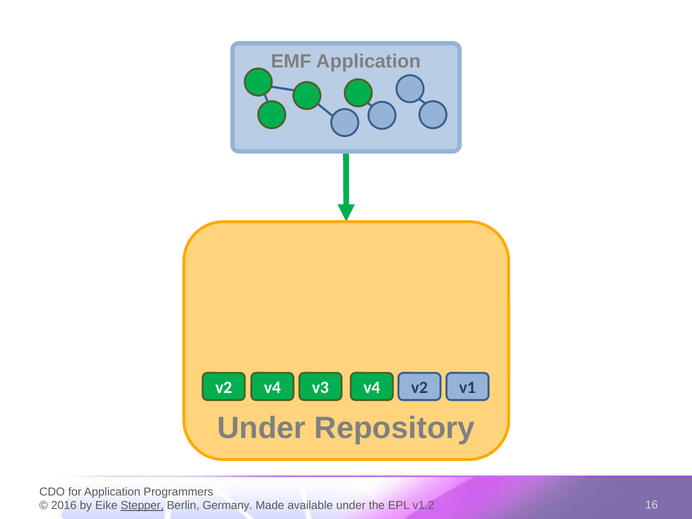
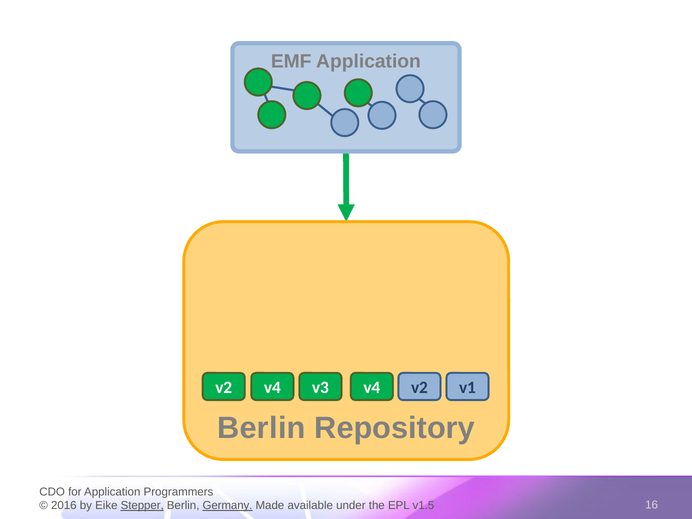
Under at (261, 428): Under -> Berlin
Germany underline: none -> present
v1.2: v1.2 -> v1.5
